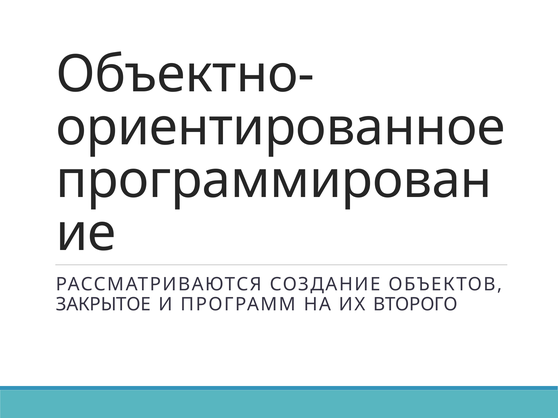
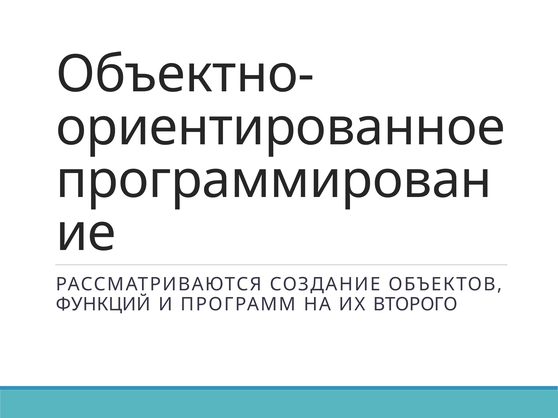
ЗАКРЫТОЕ: ЗАКРЫТОЕ -> ФУНКЦИЙ
